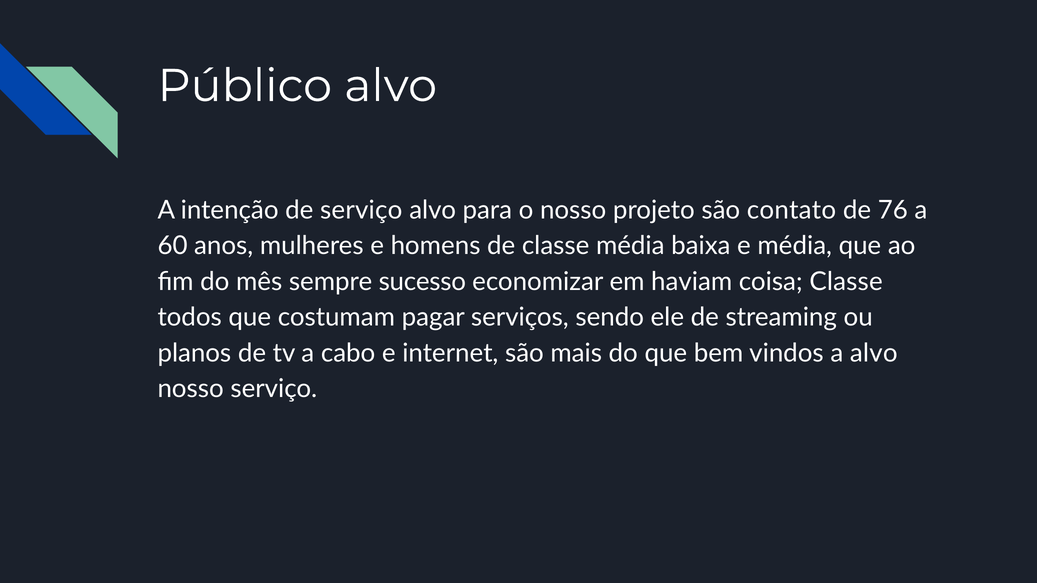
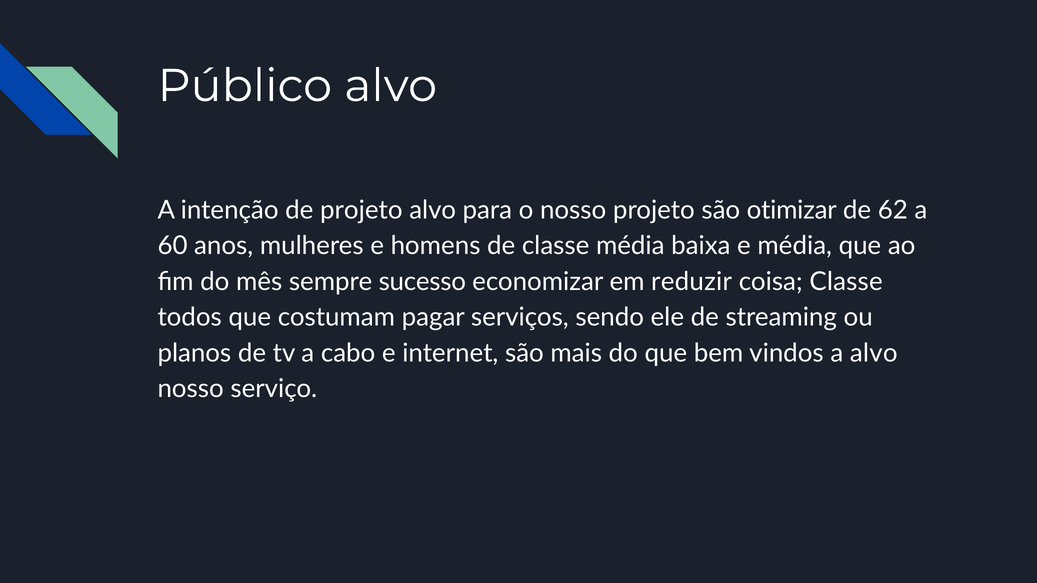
de serviço: serviço -> projeto
contato: contato -> otimizar
76: 76 -> 62
haviam: haviam -> reduzir
